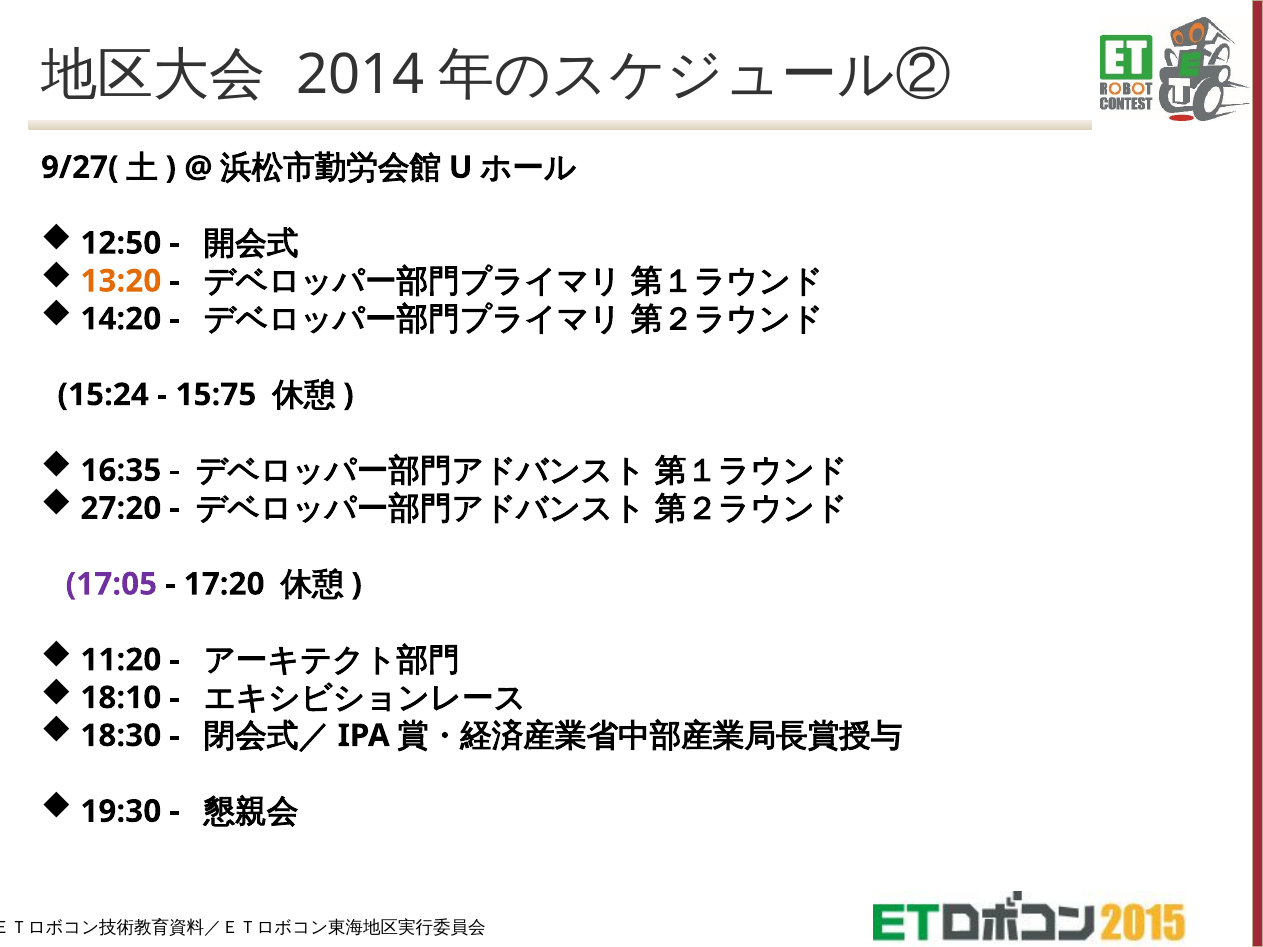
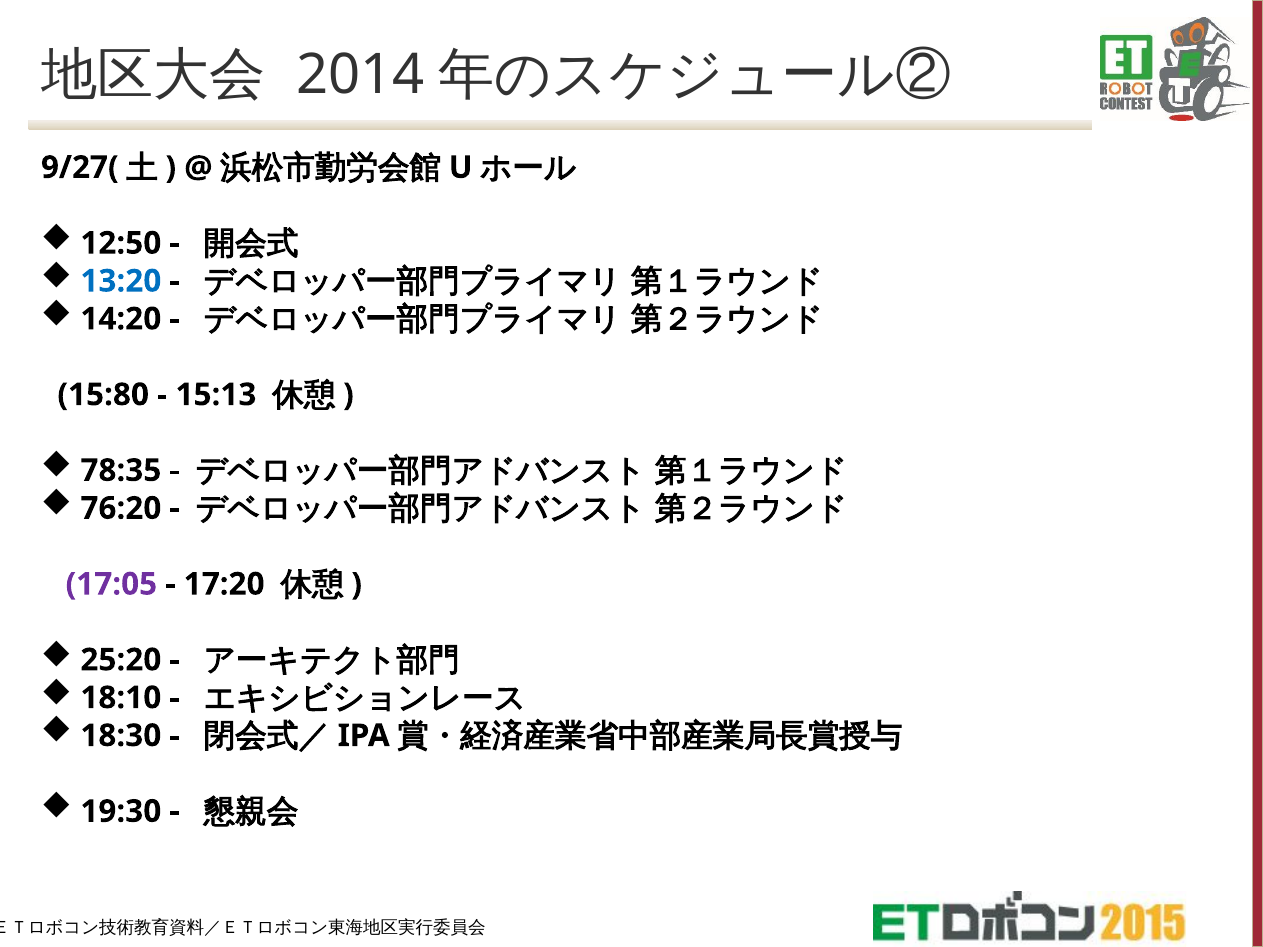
13:20 colour: orange -> blue
15:24: 15:24 -> 15:80
15:75: 15:75 -> 15:13
16:35: 16:35 -> 78:35
27:20: 27:20 -> 76:20
11:20: 11:20 -> 25:20
